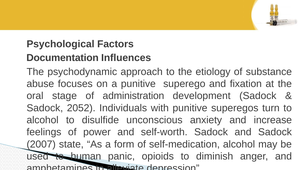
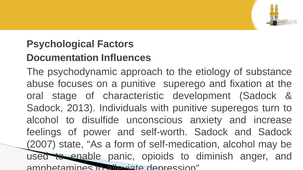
administration: administration -> characteristic
2052: 2052 -> 2013
human: human -> enable
